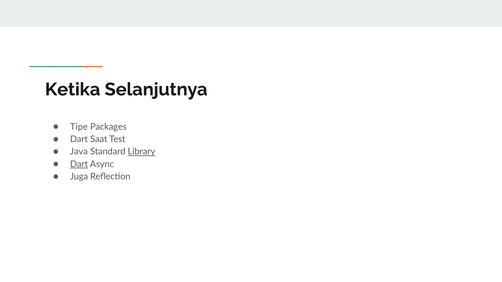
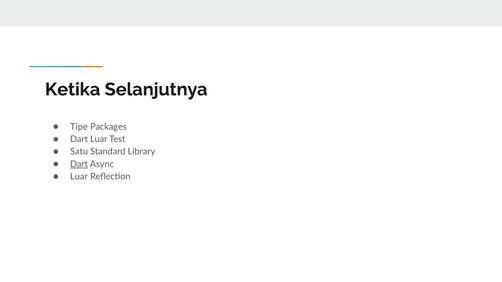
Dart Saat: Saat -> Luar
Java: Java -> Satu
Library underline: present -> none
Juga at (79, 177): Juga -> Luar
